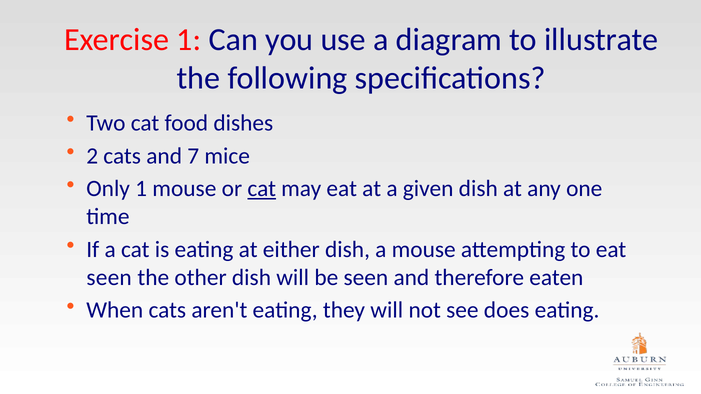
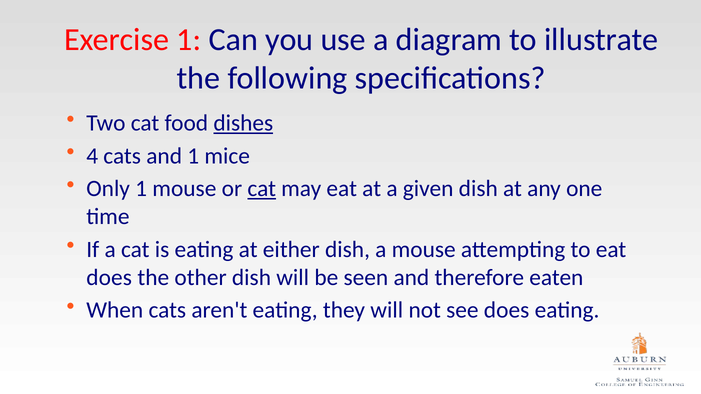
dishes underline: none -> present
2: 2 -> 4
and 7: 7 -> 1
seen at (109, 278): seen -> does
